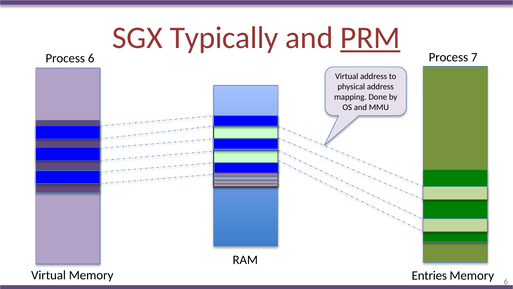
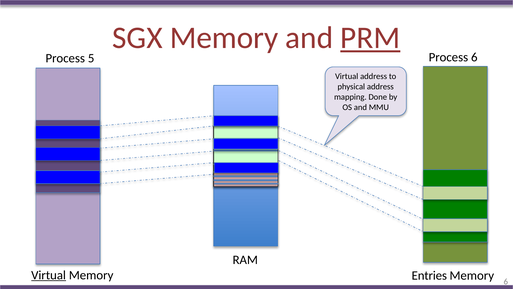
SGX Typically: Typically -> Memory
Process 6: 6 -> 5
Process 7: 7 -> 6
Virtual at (49, 275) underline: none -> present
